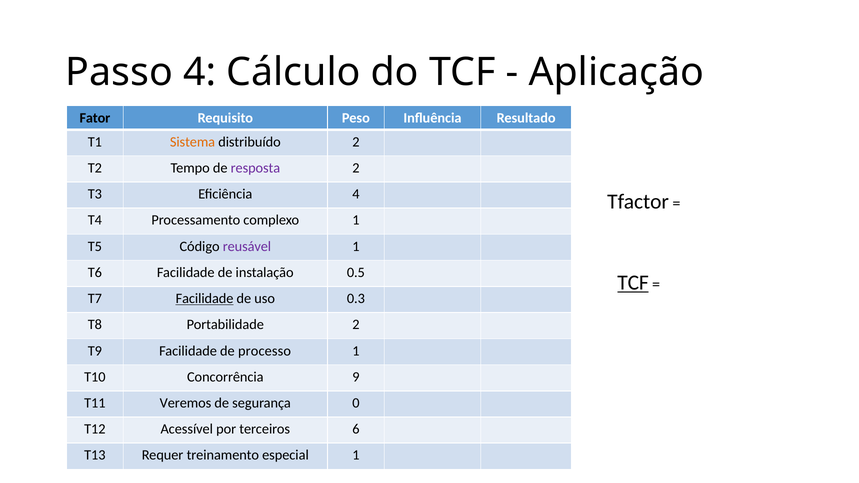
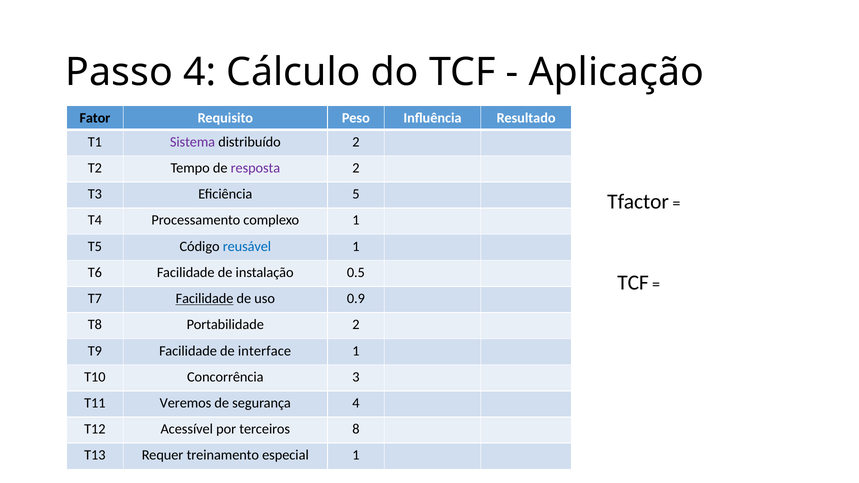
Sistema colour: orange -> purple
Eficiência 4: 4 -> 5
reusável colour: purple -> blue
TCF at (633, 283) underline: present -> none
0.3: 0.3 -> 0.9
processo: processo -> interface
9: 9 -> 3
segurança 0: 0 -> 4
6: 6 -> 8
